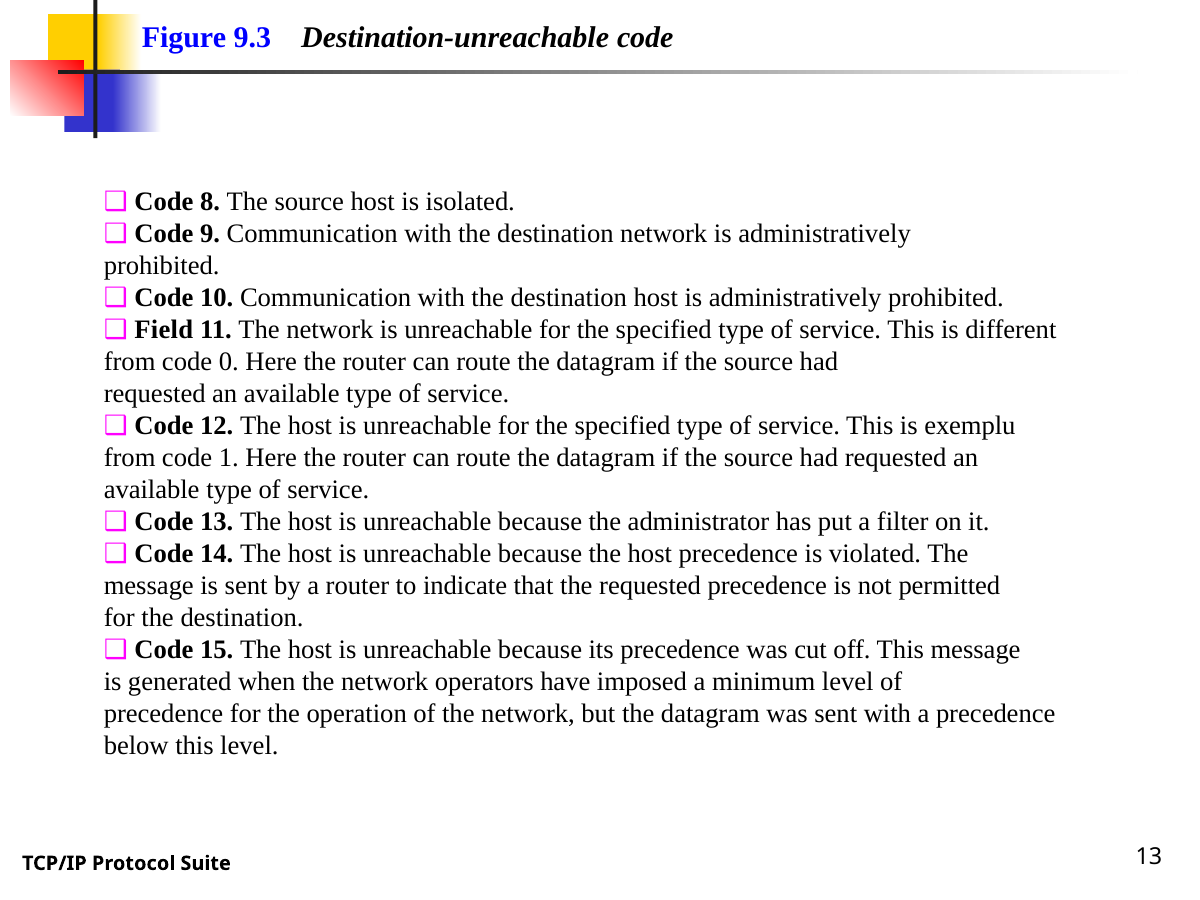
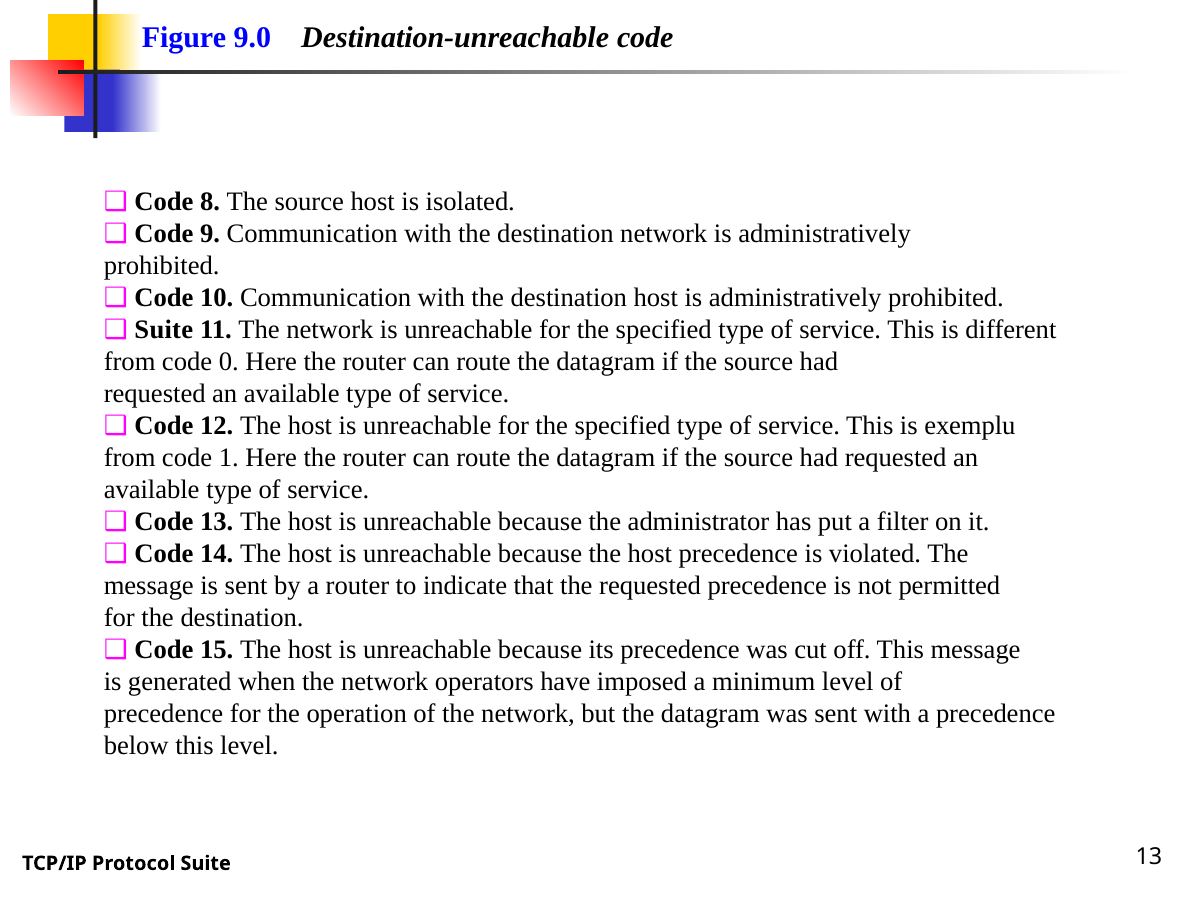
9.3: 9.3 -> 9.0
Field at (164, 330): Field -> Suite
